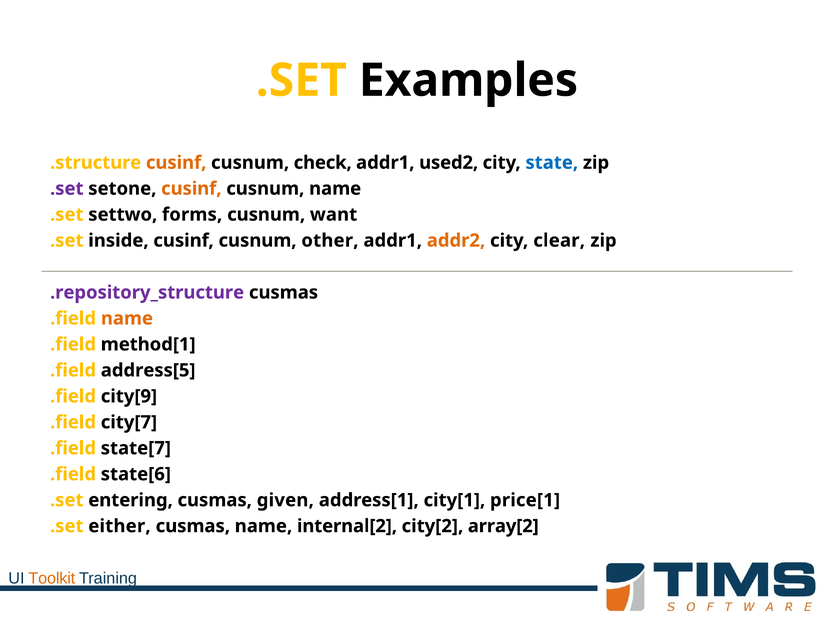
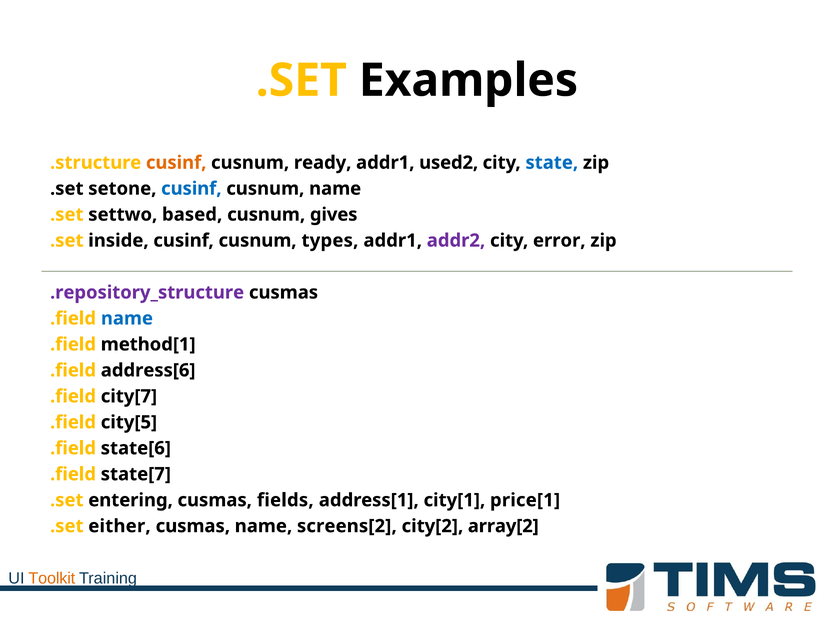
check: check -> ready
.set at (67, 188) colour: purple -> black
cusinf at (191, 188) colour: orange -> blue
forms: forms -> based
want: want -> gives
other: other -> types
addr2 colour: orange -> purple
clear: clear -> error
name at (127, 318) colour: orange -> blue
address[5: address[5 -> address[6
city[9: city[9 -> city[7
city[7: city[7 -> city[5
state[7: state[7 -> state[6
state[6: state[6 -> state[7
given: given -> fields
internal[2: internal[2 -> screens[2
